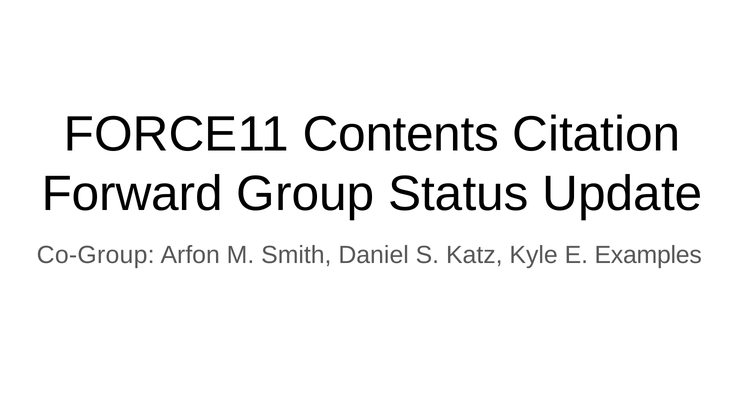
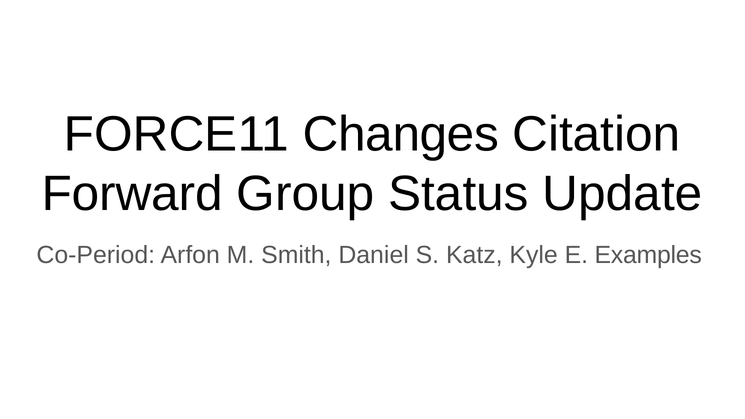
Contents: Contents -> Changes
Co-Group: Co-Group -> Co-Period
